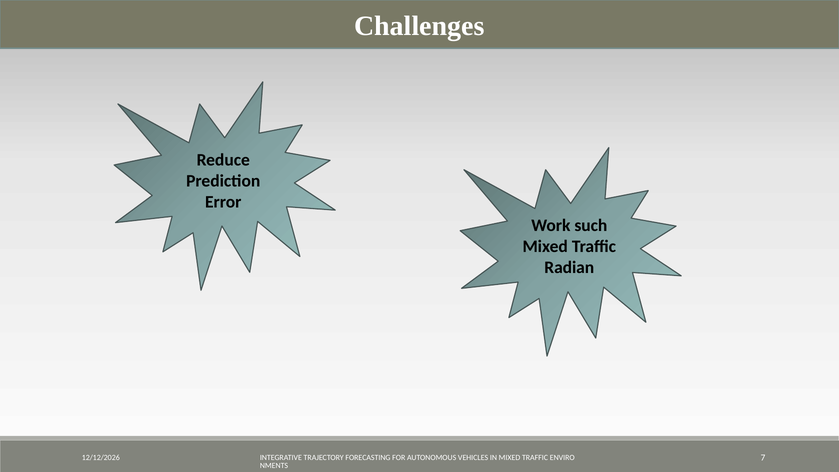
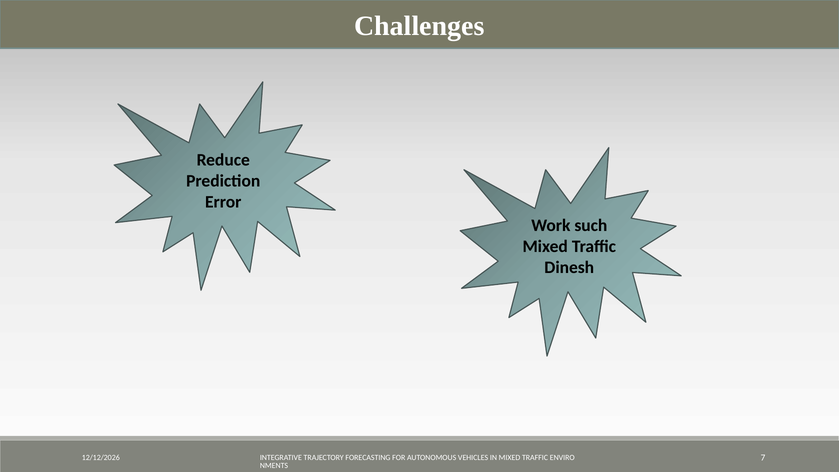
Radian: Radian -> Dinesh
